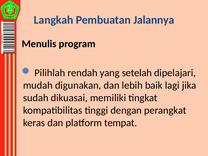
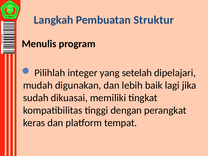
Jalannya: Jalannya -> Struktur
rendah: rendah -> integer
